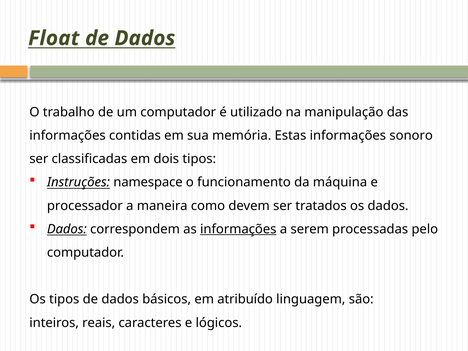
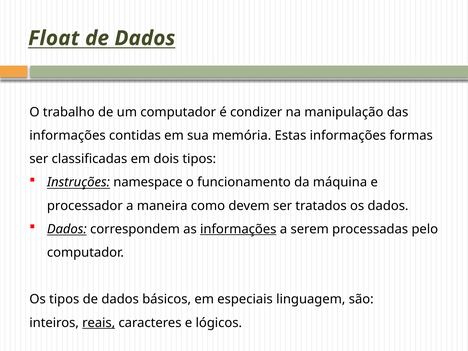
utilizado: utilizado -> condizer
sonoro: sonoro -> formas
atribuído: atribuído -> especiais
reais underline: none -> present
